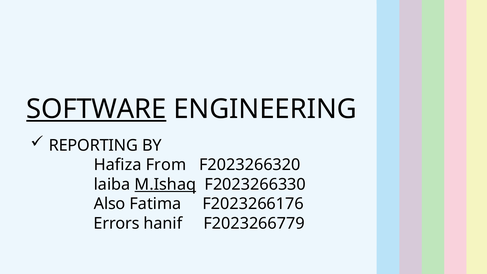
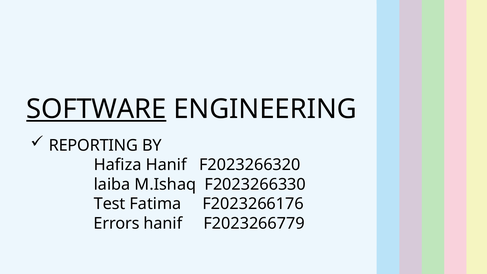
Hafiza From: From -> Hanif
M.Ishaq underline: present -> none
Also: Also -> Test
